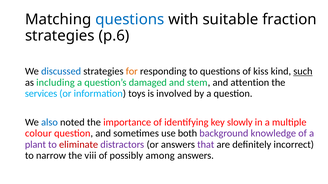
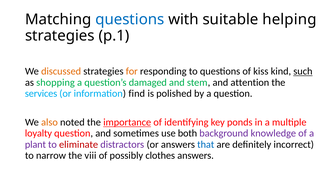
fraction: fraction -> helping
p.6: p.6 -> p.1
discussed colour: blue -> orange
including: including -> shopping
toys: toys -> find
involved: involved -> polished
also colour: blue -> orange
importance underline: none -> present
slowly: slowly -> ponds
colour: colour -> loyalty
that colour: purple -> blue
among: among -> clothes
